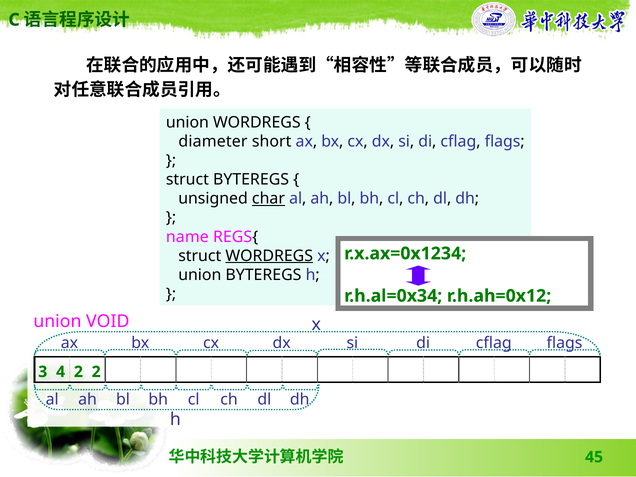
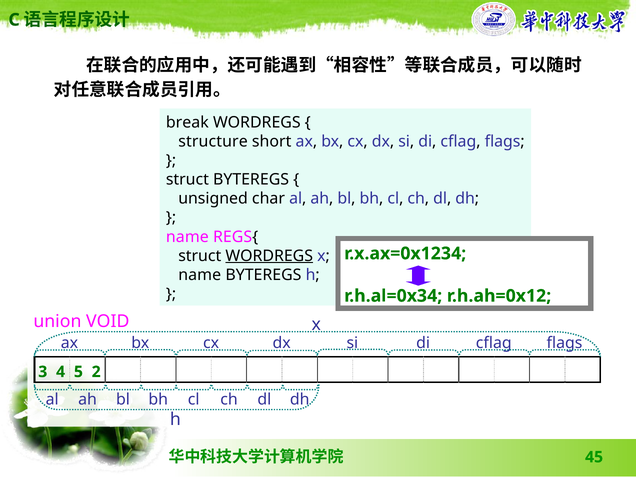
union at (187, 122): union -> break
diameter: diameter -> structure
char underline: present -> none
union at (200, 275): union -> name
4 2: 2 -> 5
